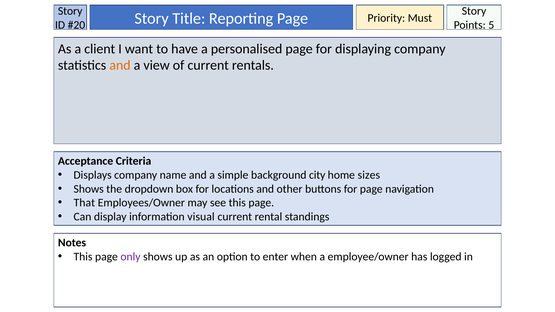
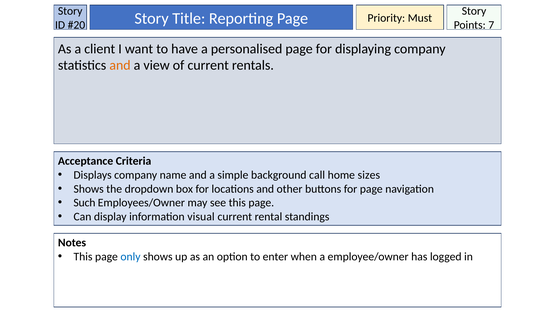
5: 5 -> 7
city: city -> call
That: That -> Such
only colour: purple -> blue
